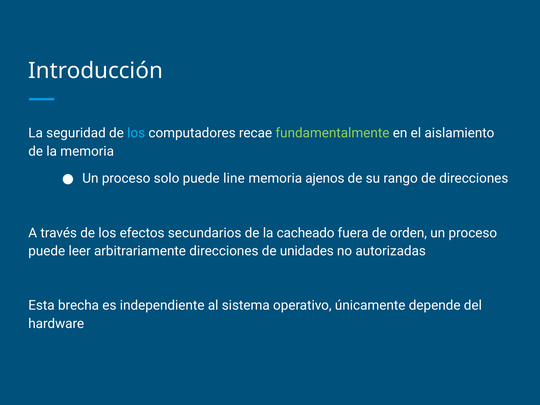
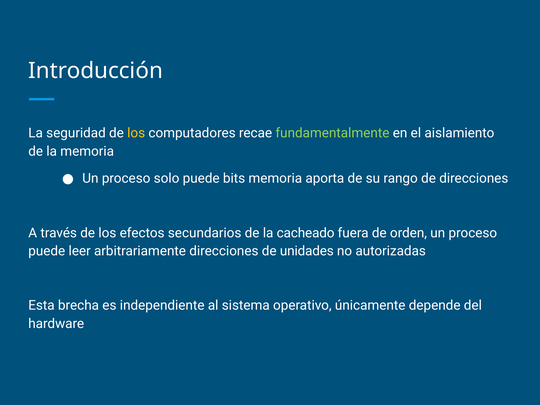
los at (136, 133) colour: light blue -> yellow
line: line -> bits
ajenos: ajenos -> aporta
